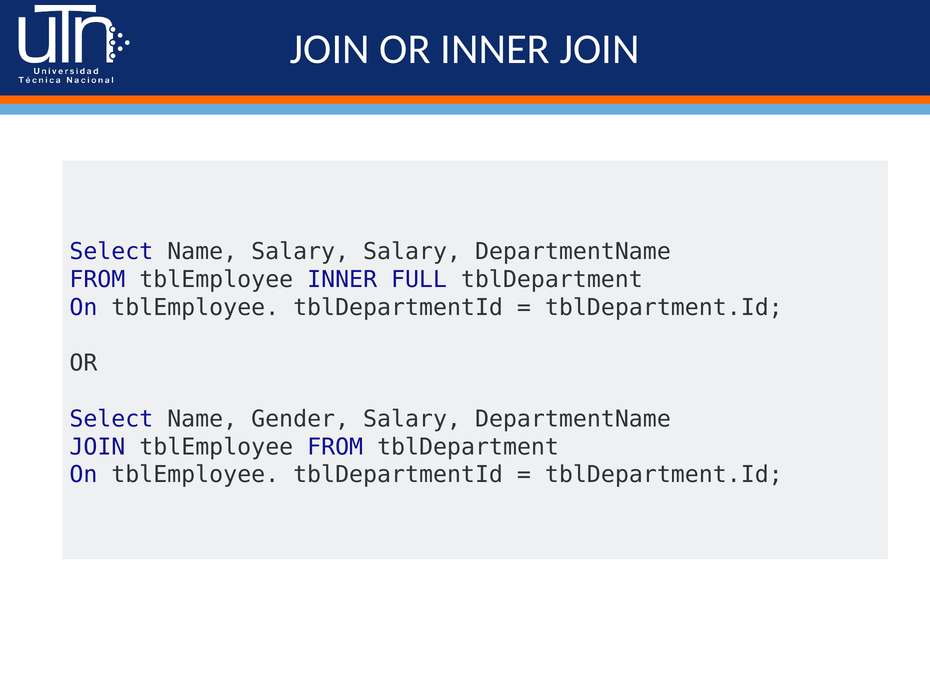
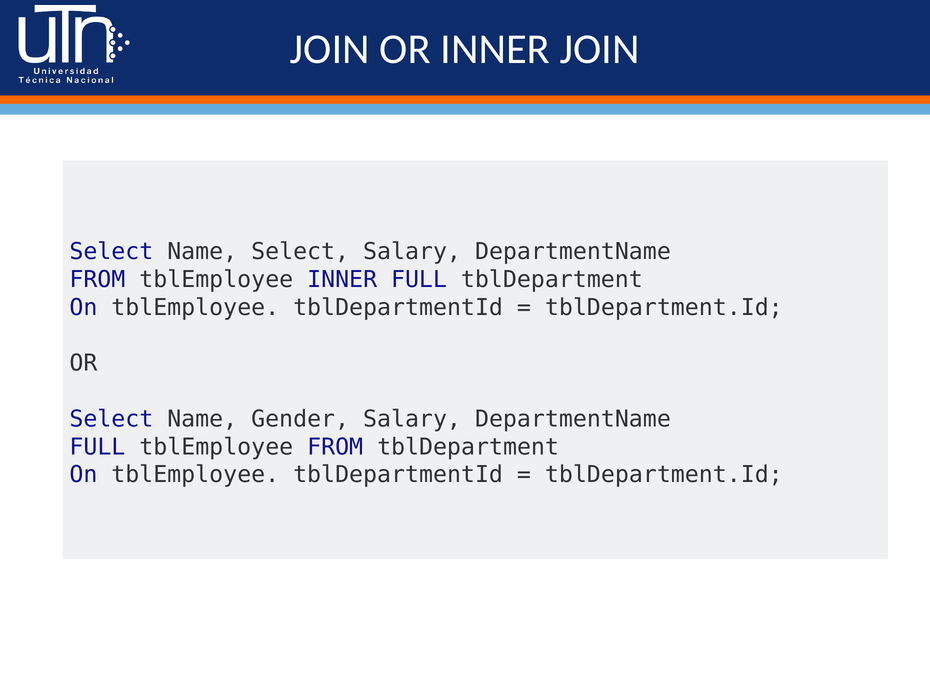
Name Salary: Salary -> Select
JOIN at (97, 447): JOIN -> FULL
